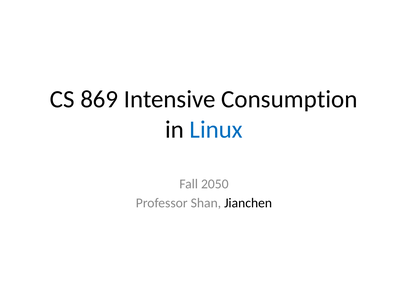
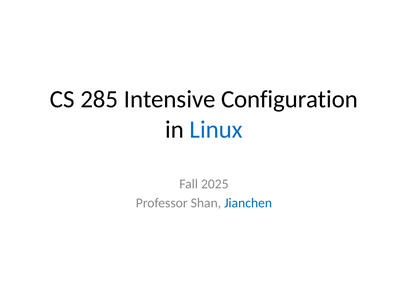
869: 869 -> 285
Consumption: Consumption -> Configuration
2050: 2050 -> 2025
Jianchen colour: black -> blue
